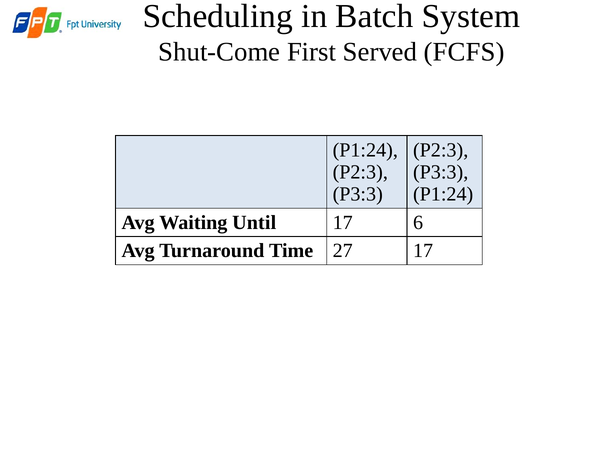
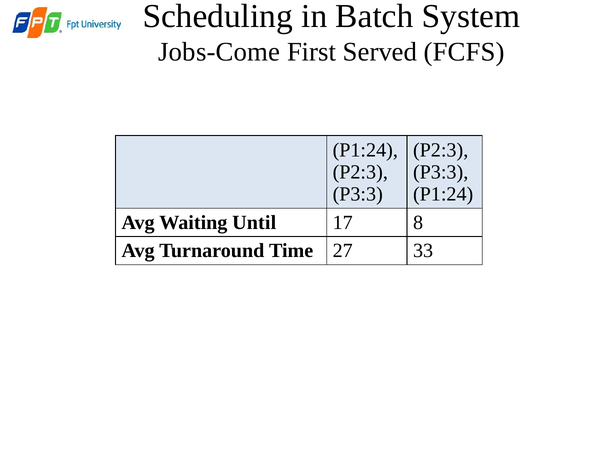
Shut-Come: Shut-Come -> Jobs-Come
6: 6 -> 8
27 17: 17 -> 33
